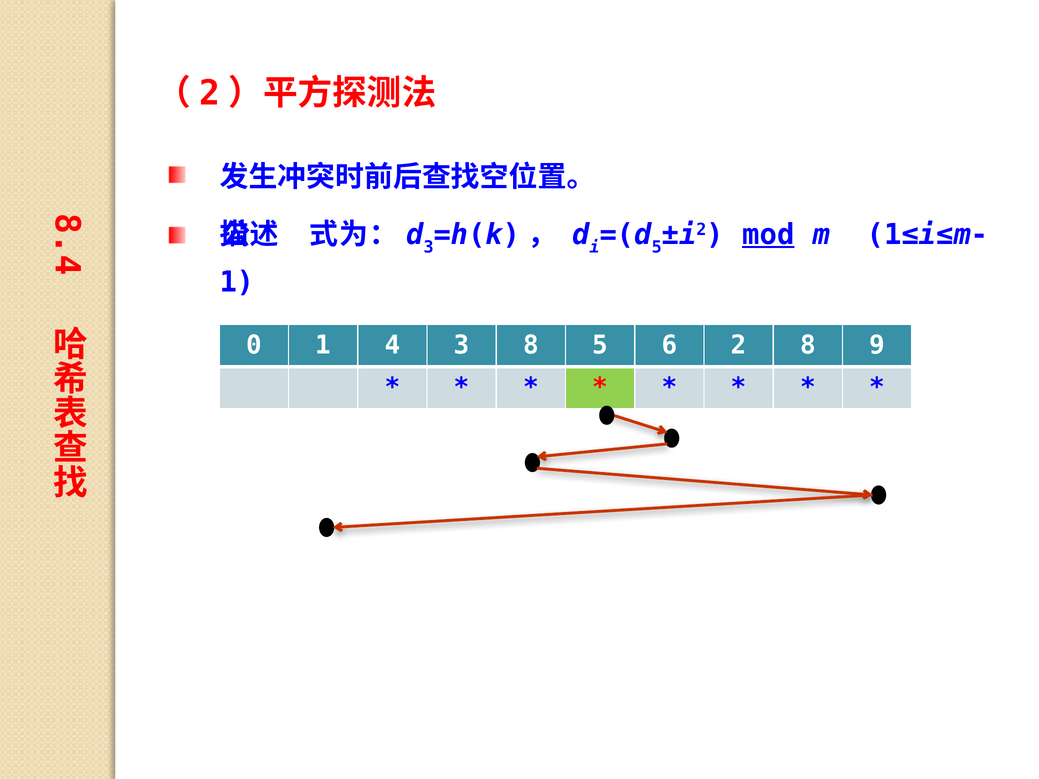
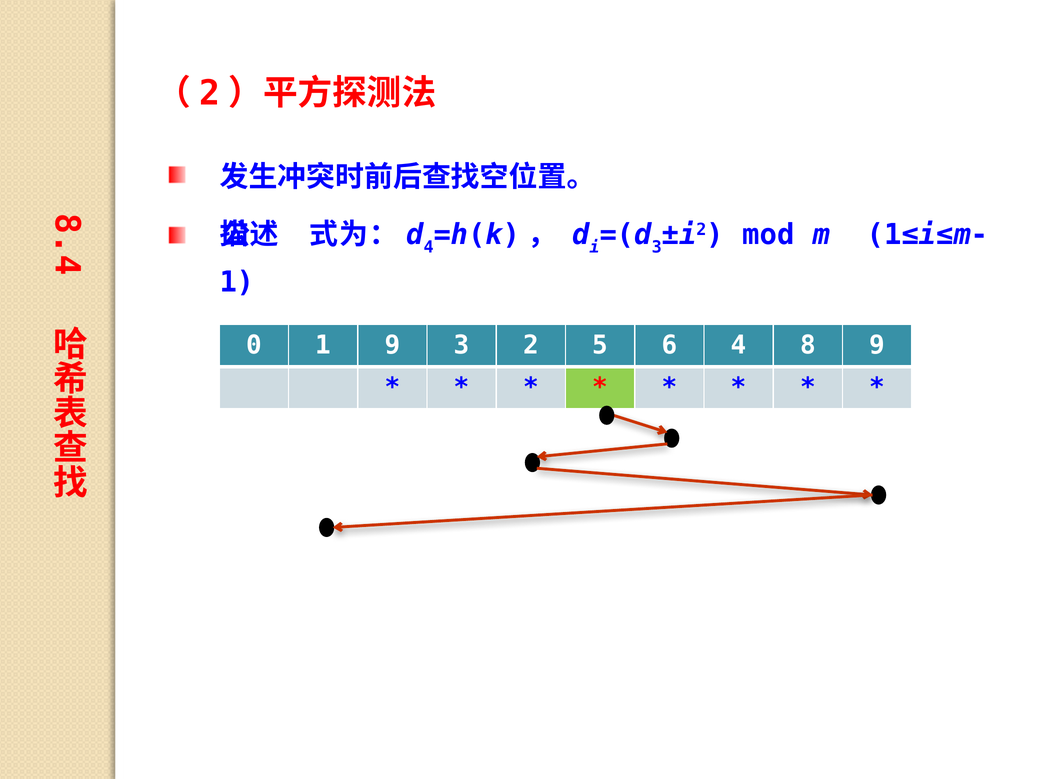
3 at (429, 247): 3 -> 4
5 at (657, 247): 5 -> 3
mod underline: present -> none
1 4: 4 -> 9
3 8: 8 -> 2
6 2: 2 -> 4
